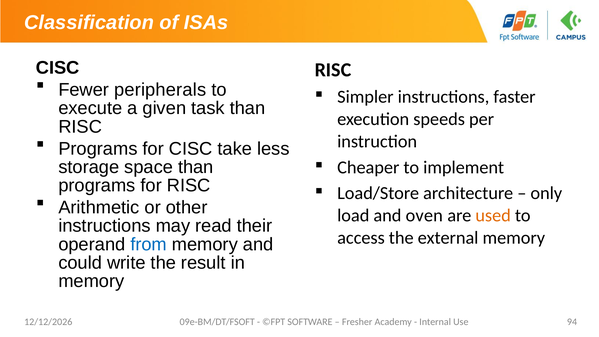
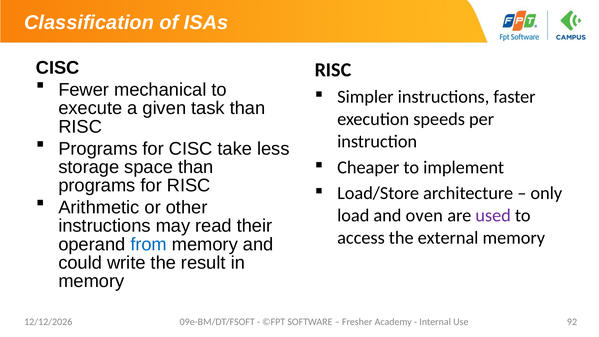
peripherals: peripherals -> mechanical
used colour: orange -> purple
94: 94 -> 92
